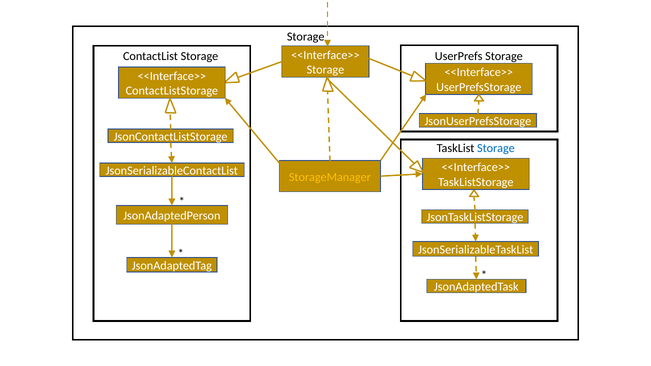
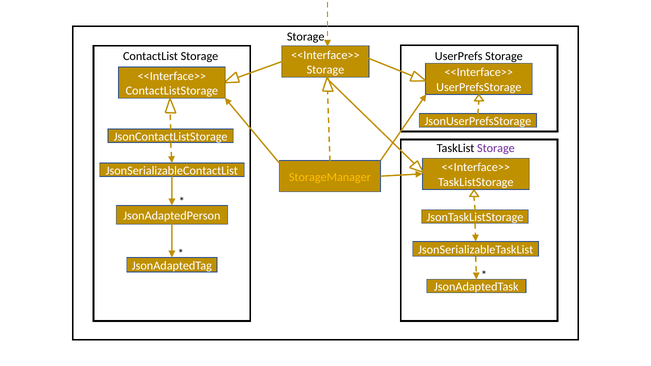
Storage at (496, 148) colour: blue -> purple
